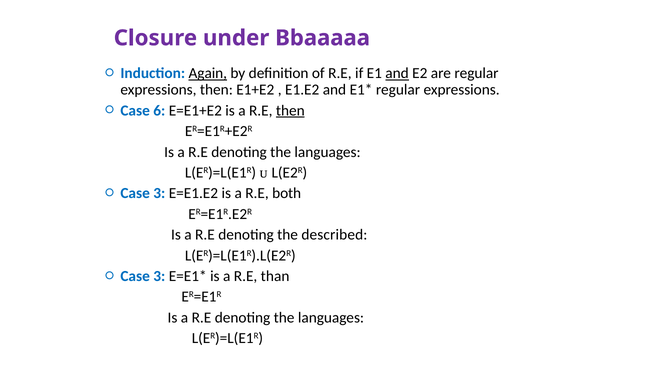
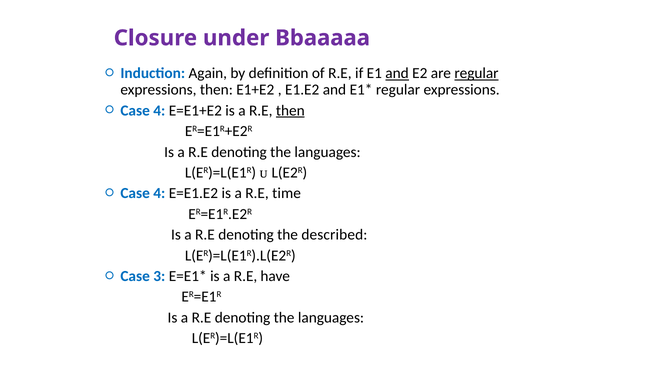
Again underline: present -> none
regular at (477, 73) underline: none -> present
6 at (159, 111): 6 -> 4
3 at (159, 194): 3 -> 4
both: both -> time
than: than -> have
